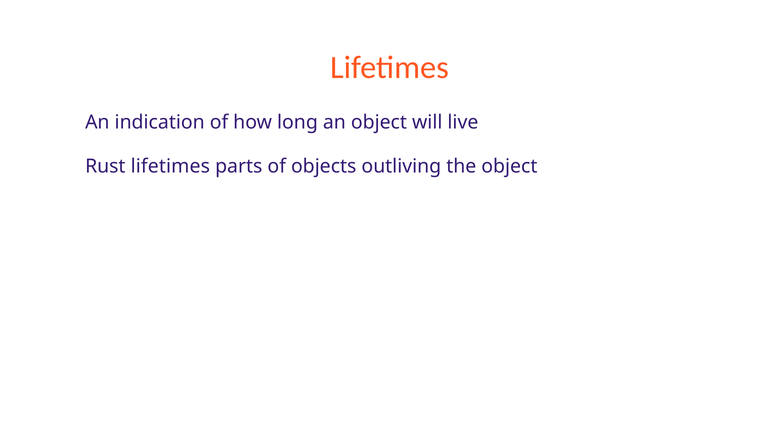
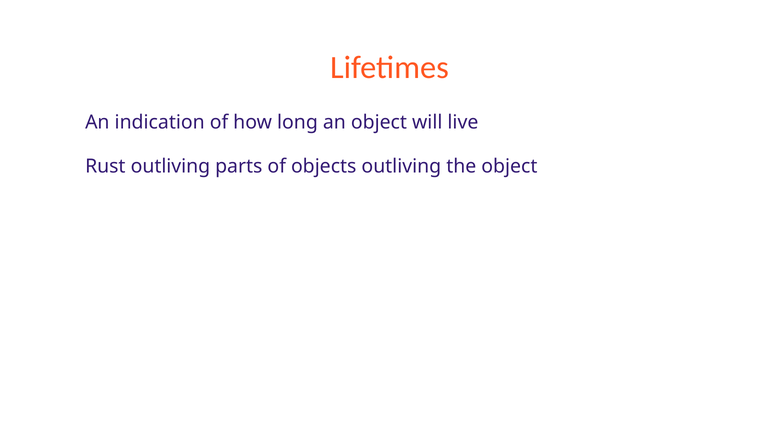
Rust lifetimes: lifetimes -> outliving
